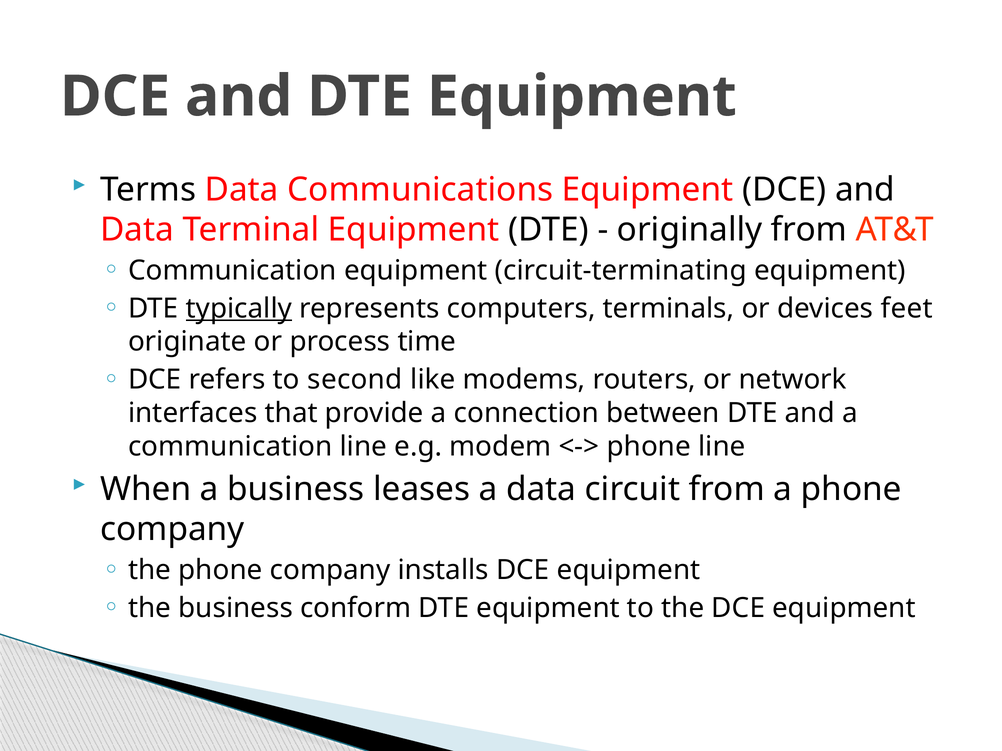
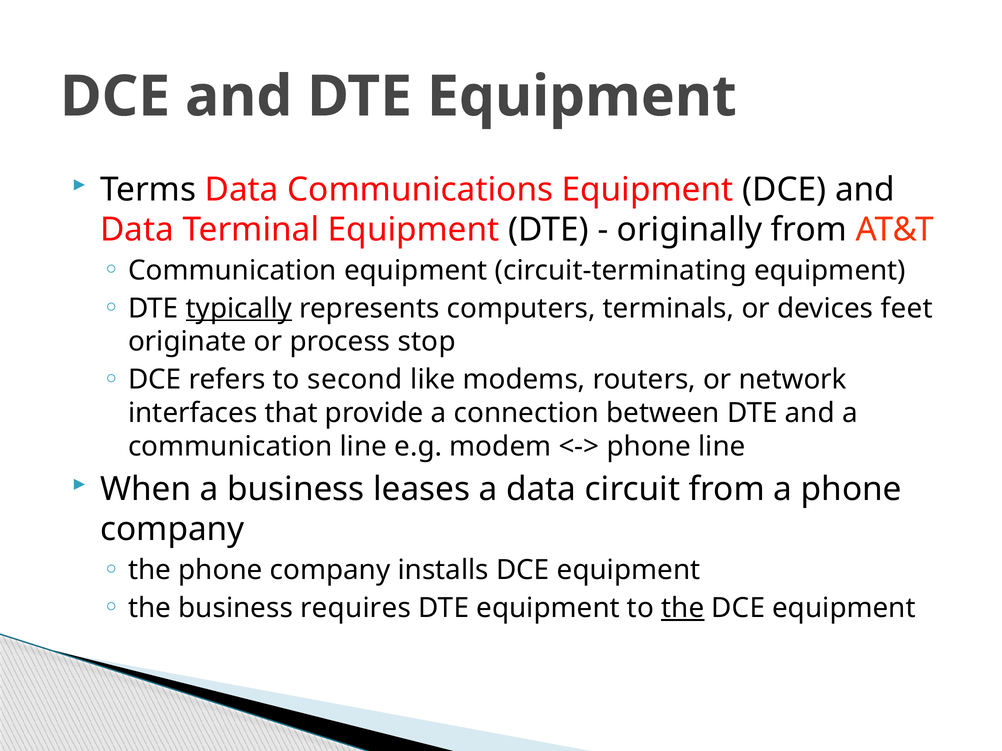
time: time -> stop
conform: conform -> requires
the at (683, 608) underline: none -> present
